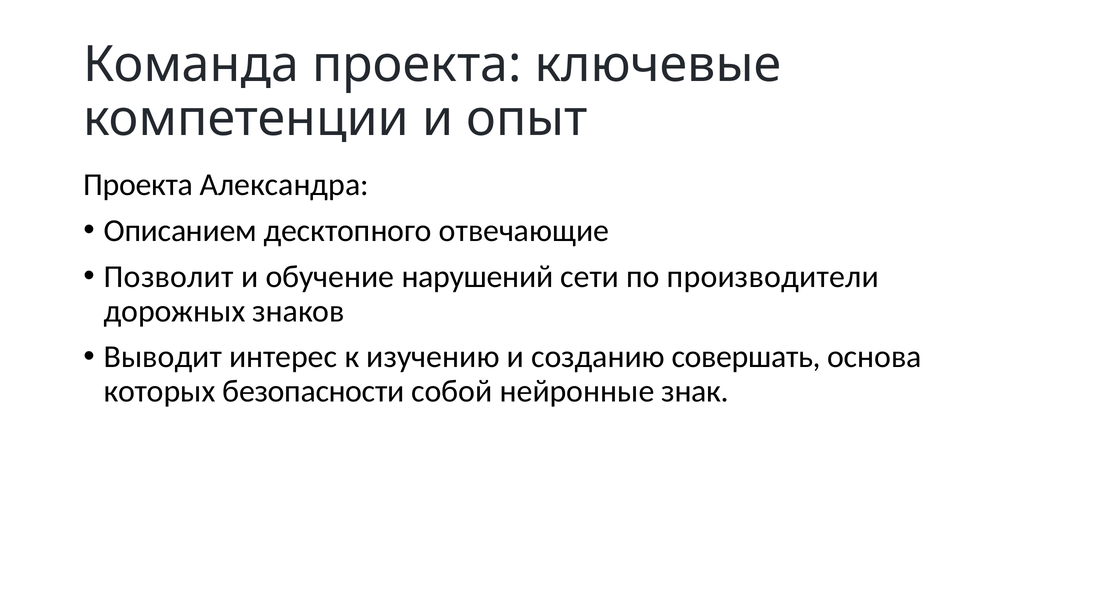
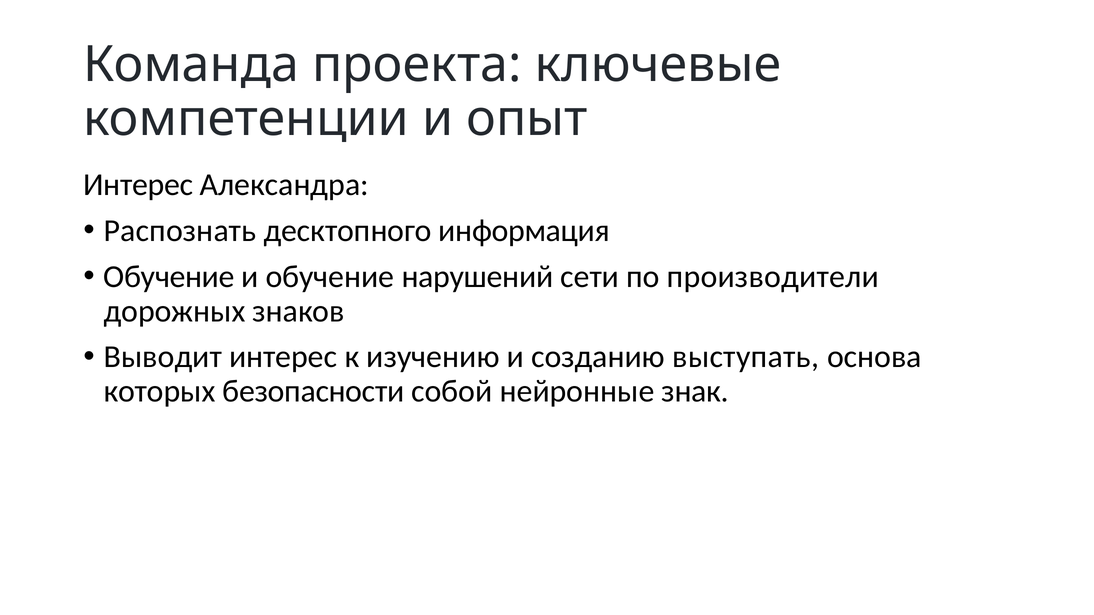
Проекта at (138, 185): Проекта -> Интерес
Описанием: Описанием -> Распознать
отвечающие: отвечающие -> информация
Позволит at (169, 277): Позволит -> Обучение
совершать: совершать -> выступать
